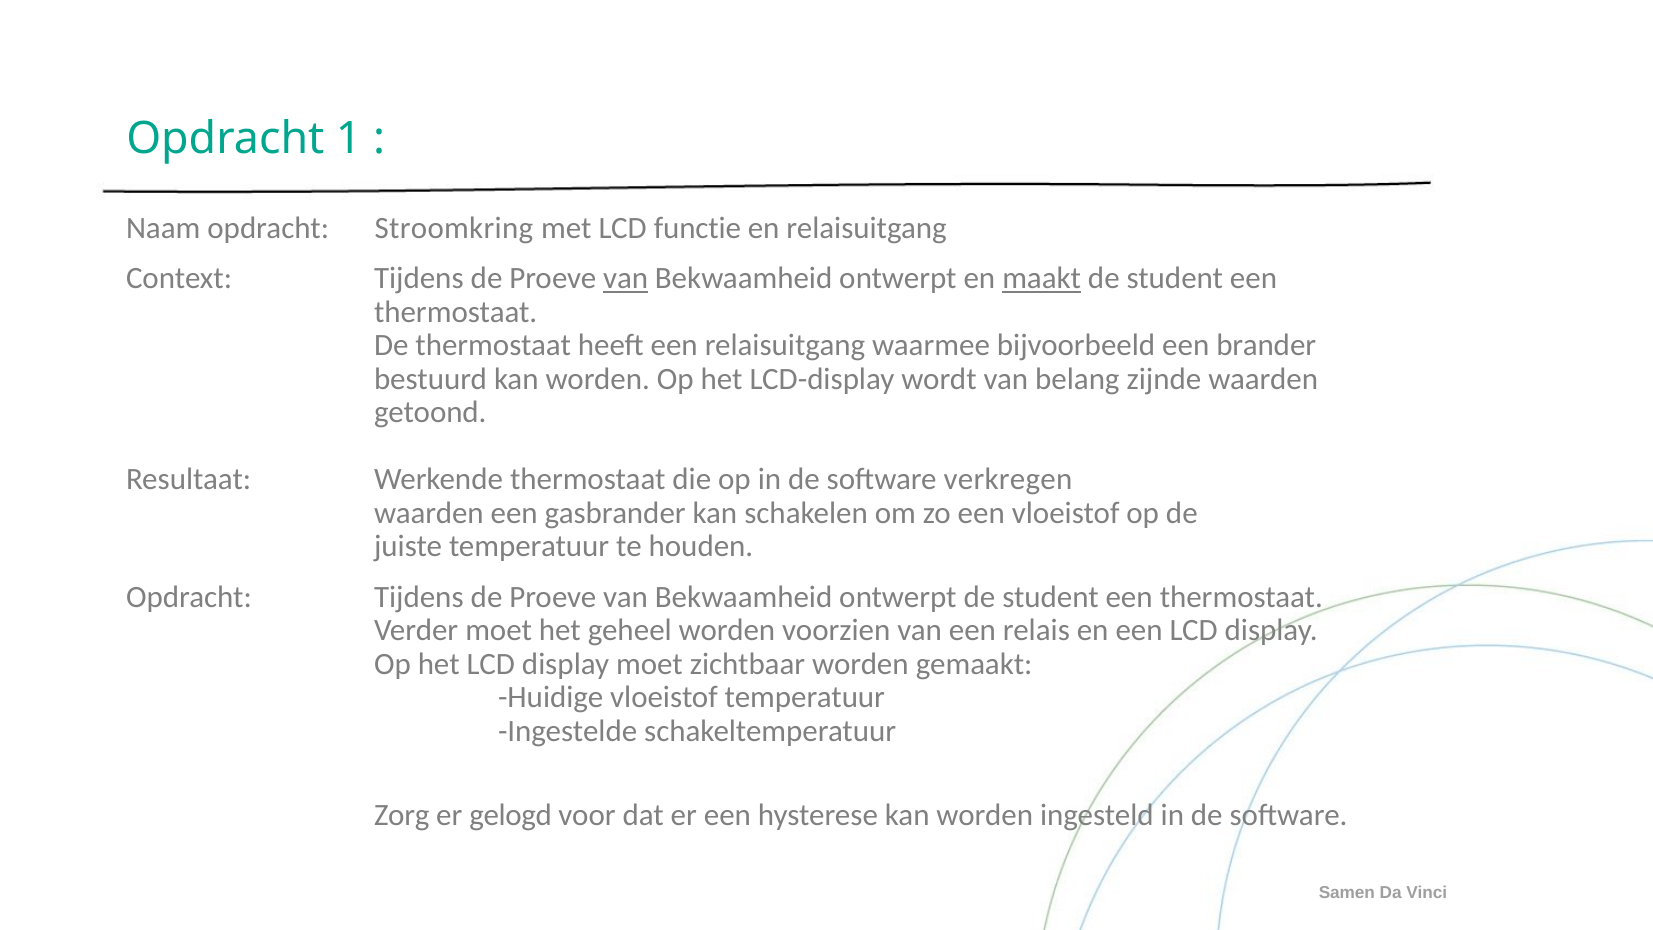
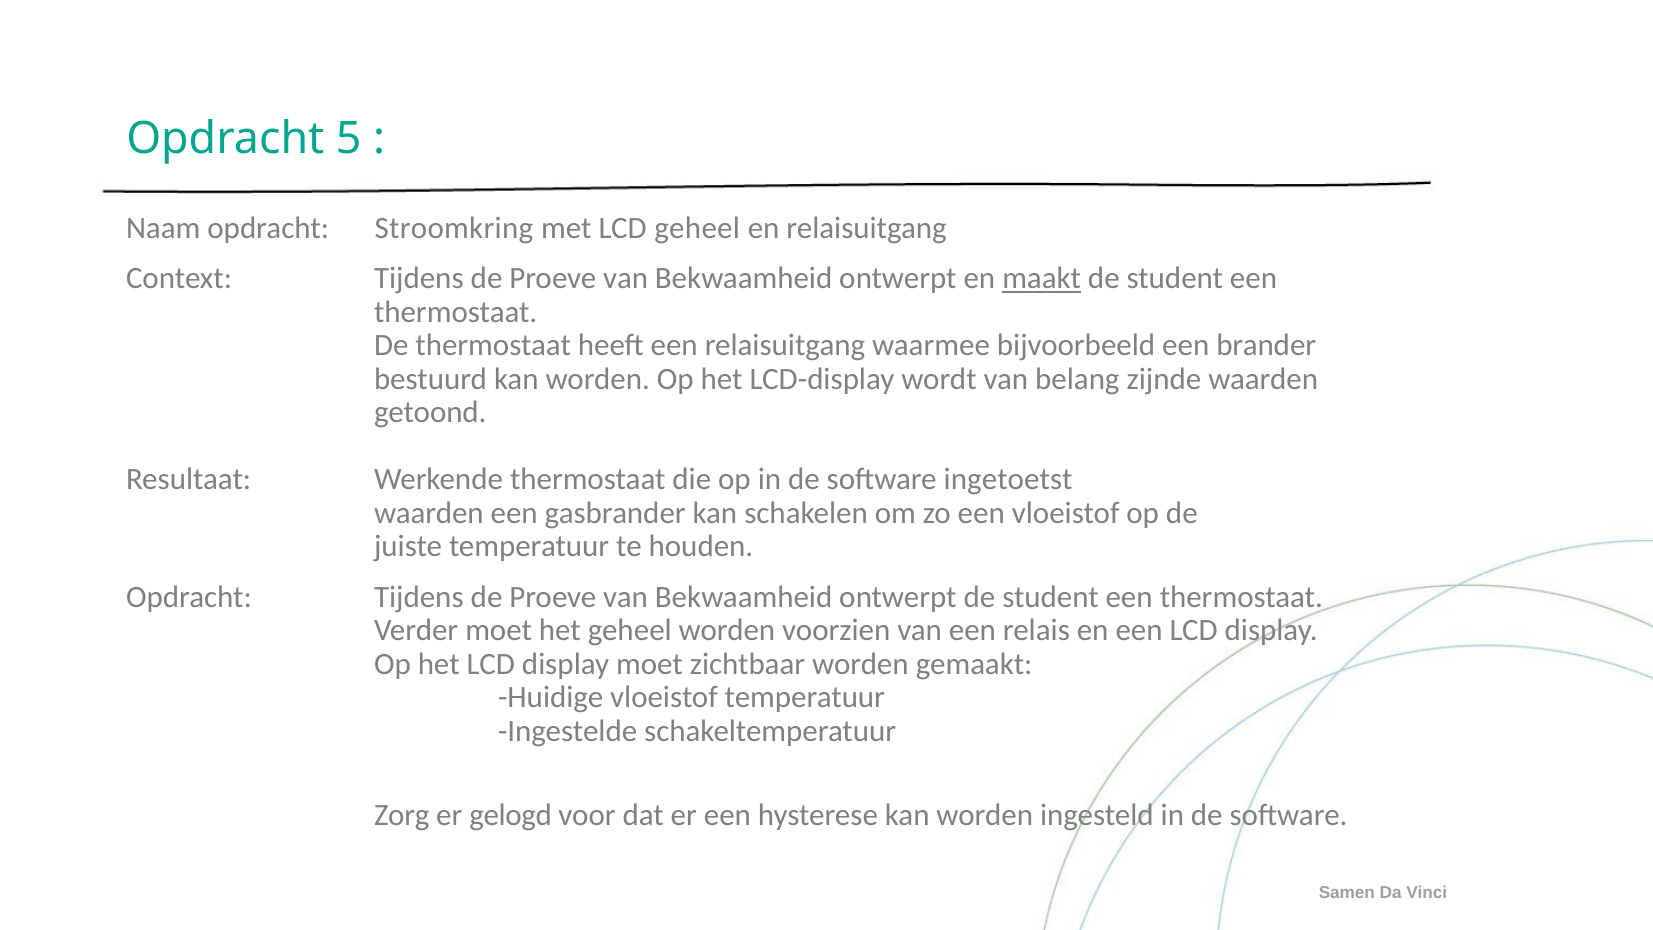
1: 1 -> 5
LCD functie: functie -> geheel
van at (626, 279) underline: present -> none
verkregen: verkregen -> ingetoetst
